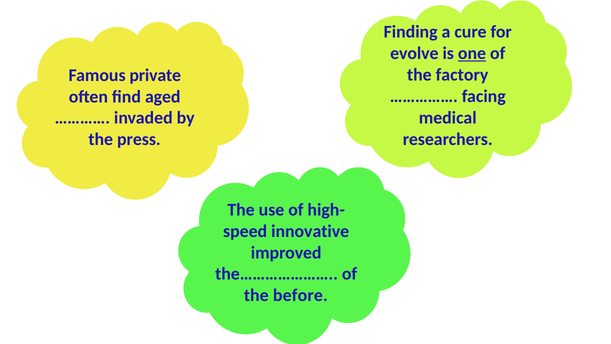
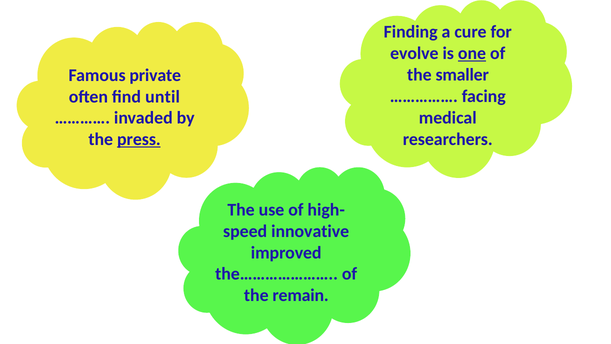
factory: factory -> smaller
aged: aged -> until
press underline: none -> present
before: before -> remain
